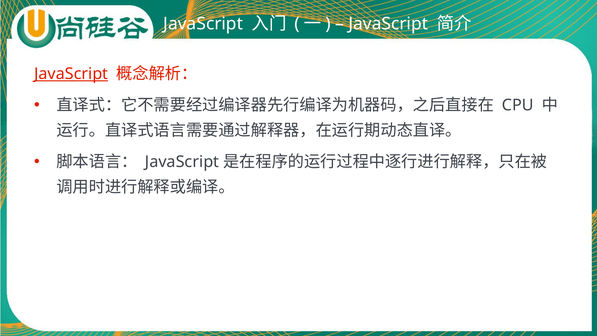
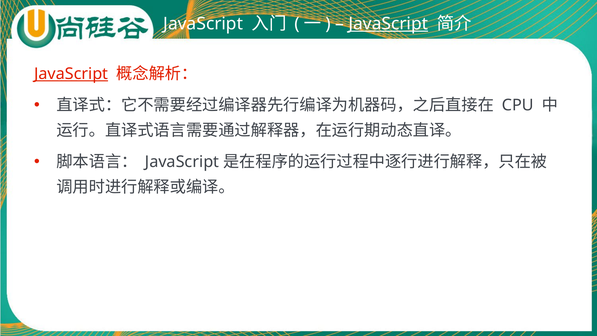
JavaScript at (388, 24) underline: none -> present
